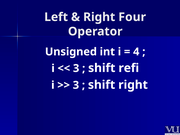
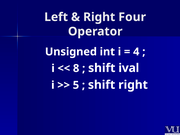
3 at (76, 68): 3 -> 8
refi: refi -> ival
3 at (76, 85): 3 -> 5
